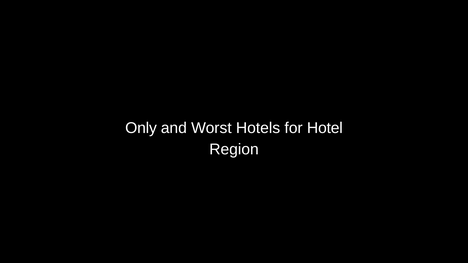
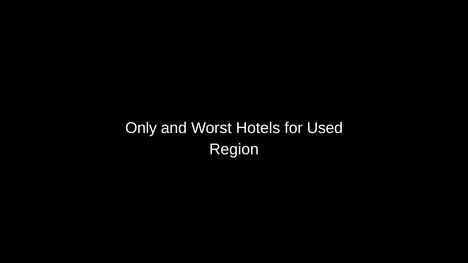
Hotel: Hotel -> Used
